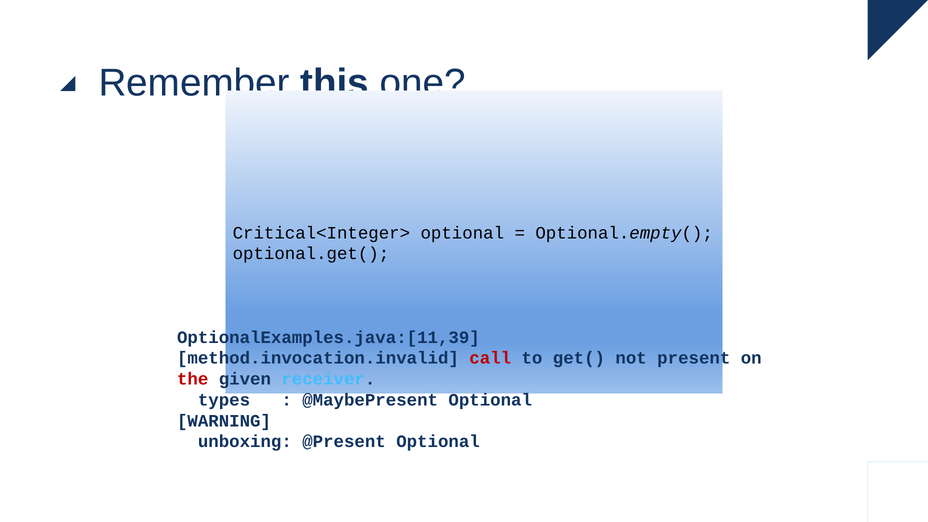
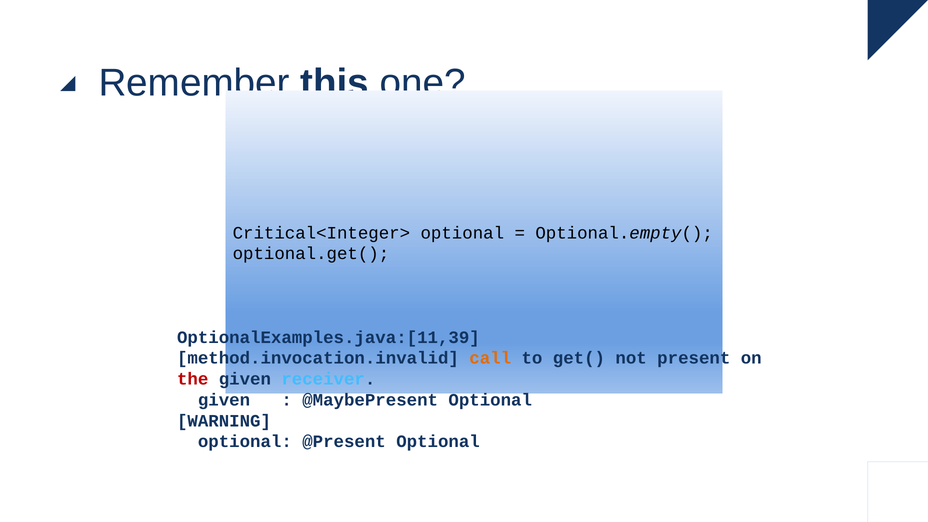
call colour: red -> orange
types at (224, 400): types -> given
unboxing at (245, 442): unboxing -> optional
